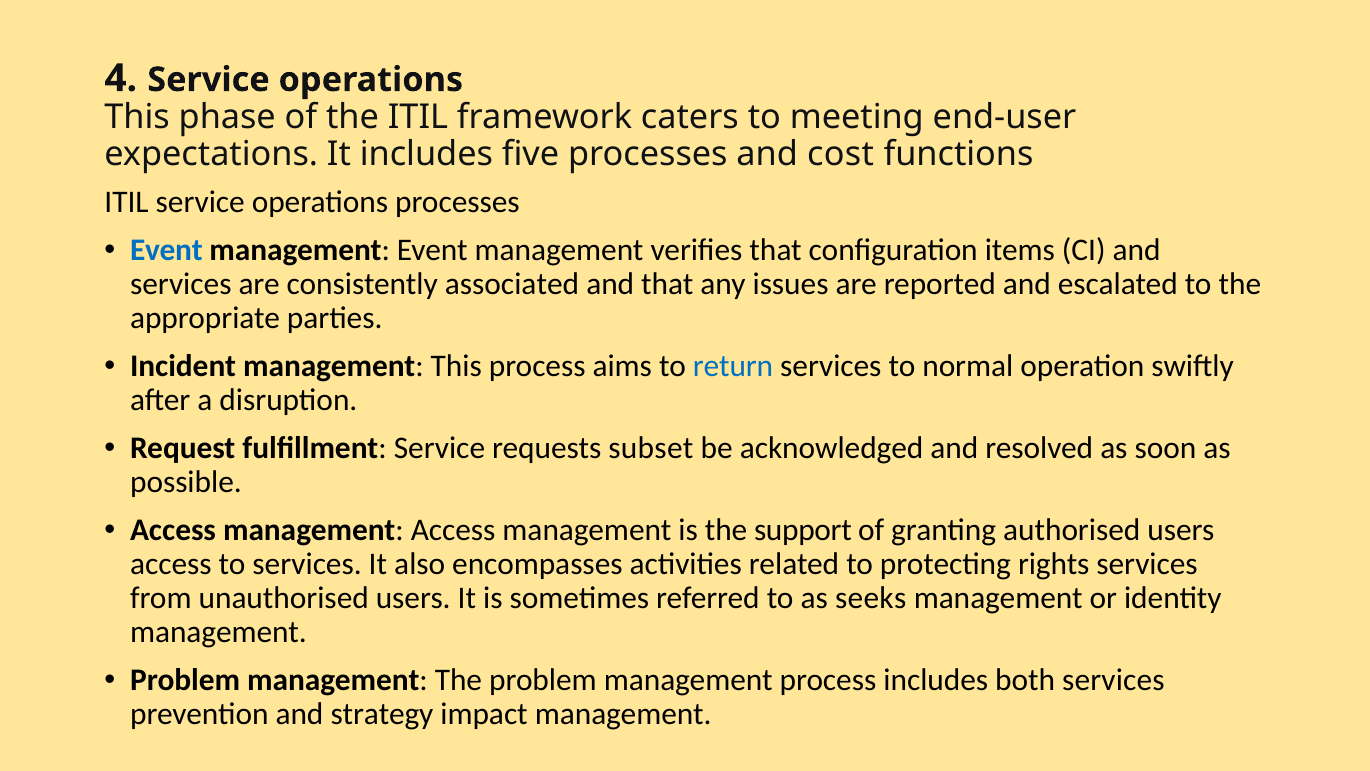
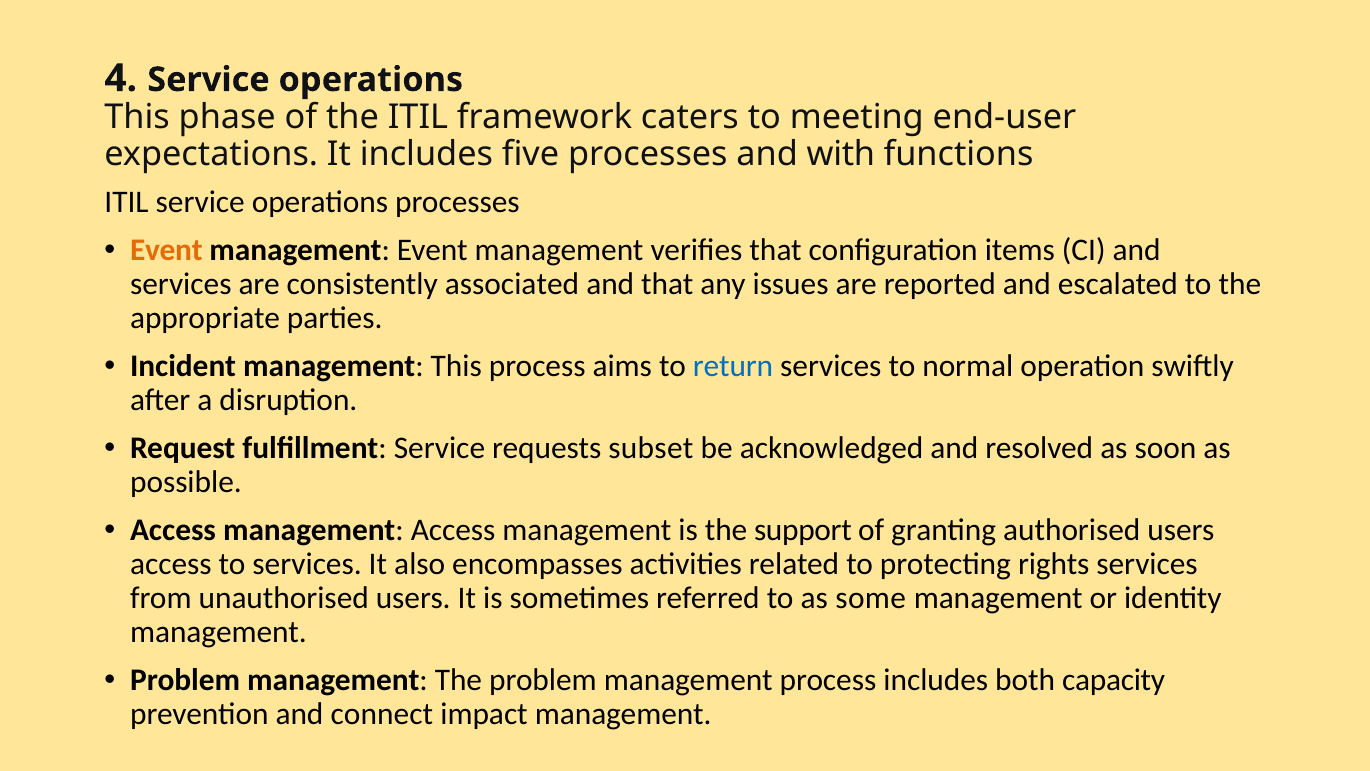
cost: cost -> with
Event at (166, 250) colour: blue -> orange
seeks: seeks -> some
both services: services -> capacity
strategy: strategy -> connect
